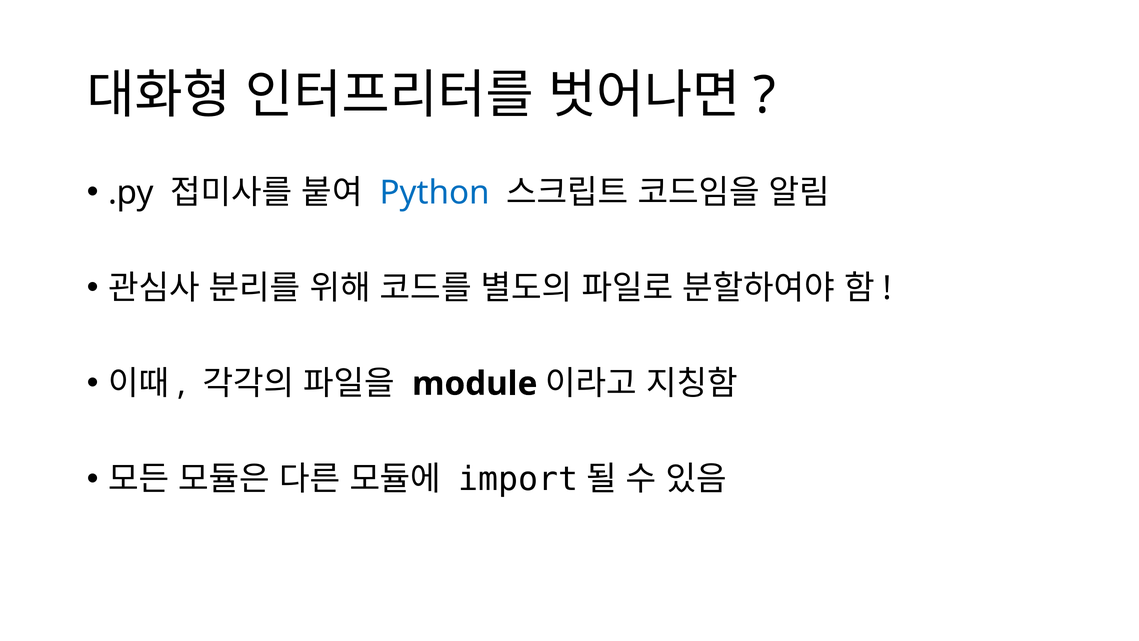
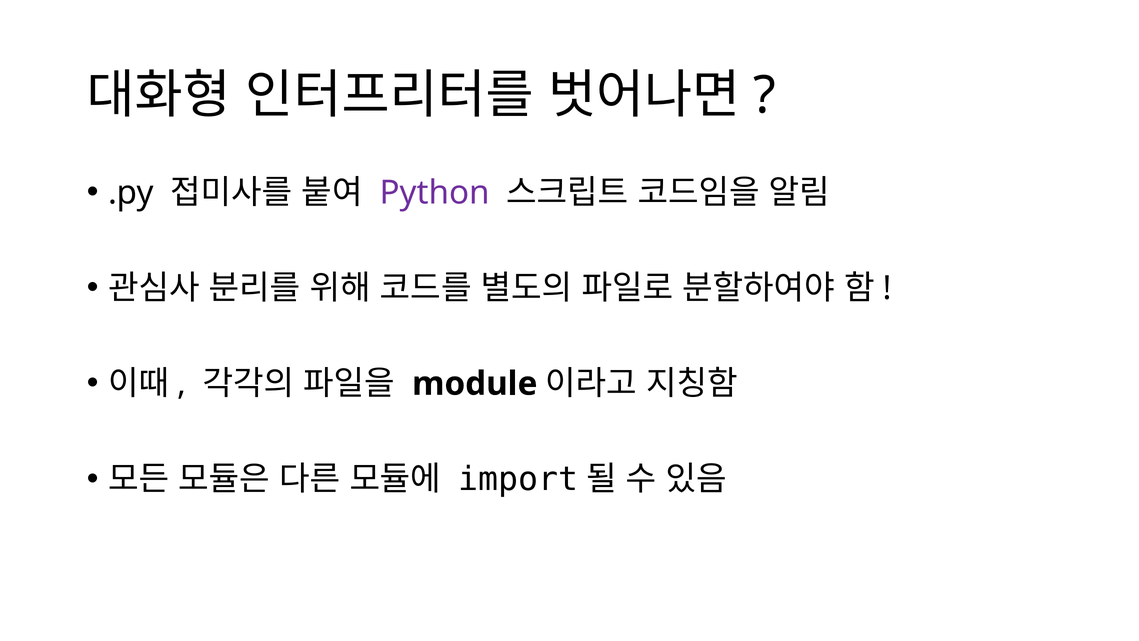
Python colour: blue -> purple
